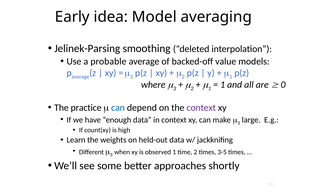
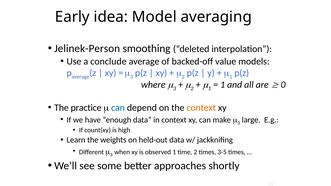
Jelinek-Parsing: Jelinek-Parsing -> Jelinek-Person
probable: probable -> conclude
context at (201, 108) colour: purple -> orange
